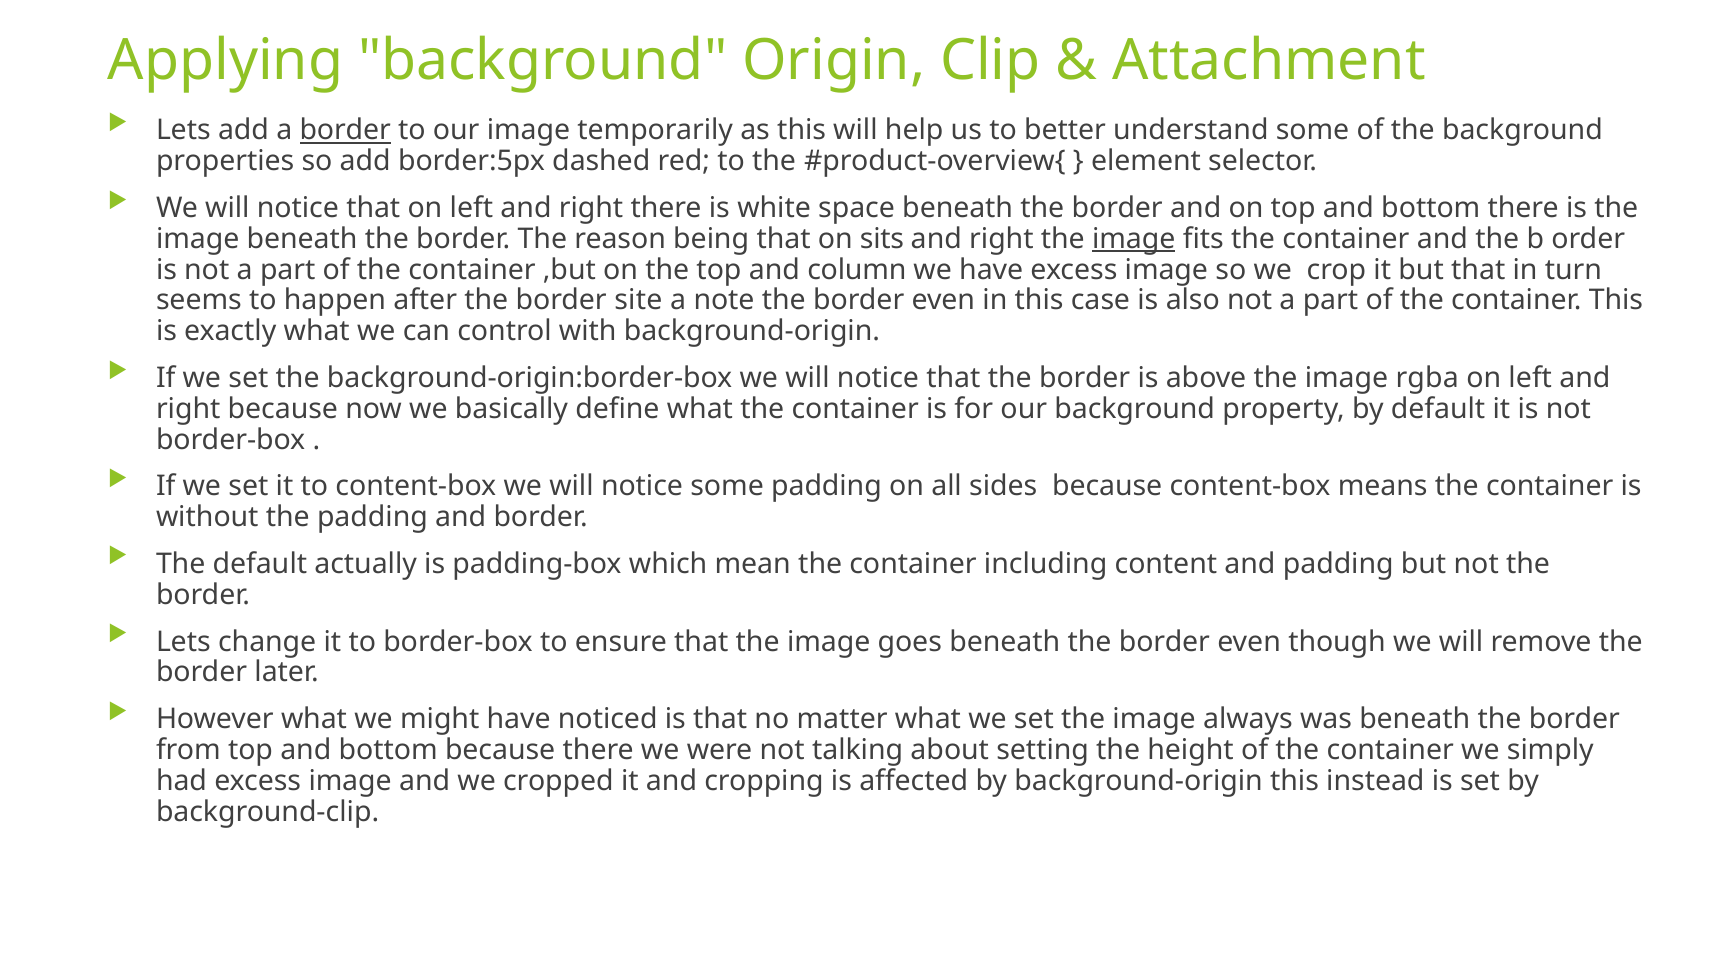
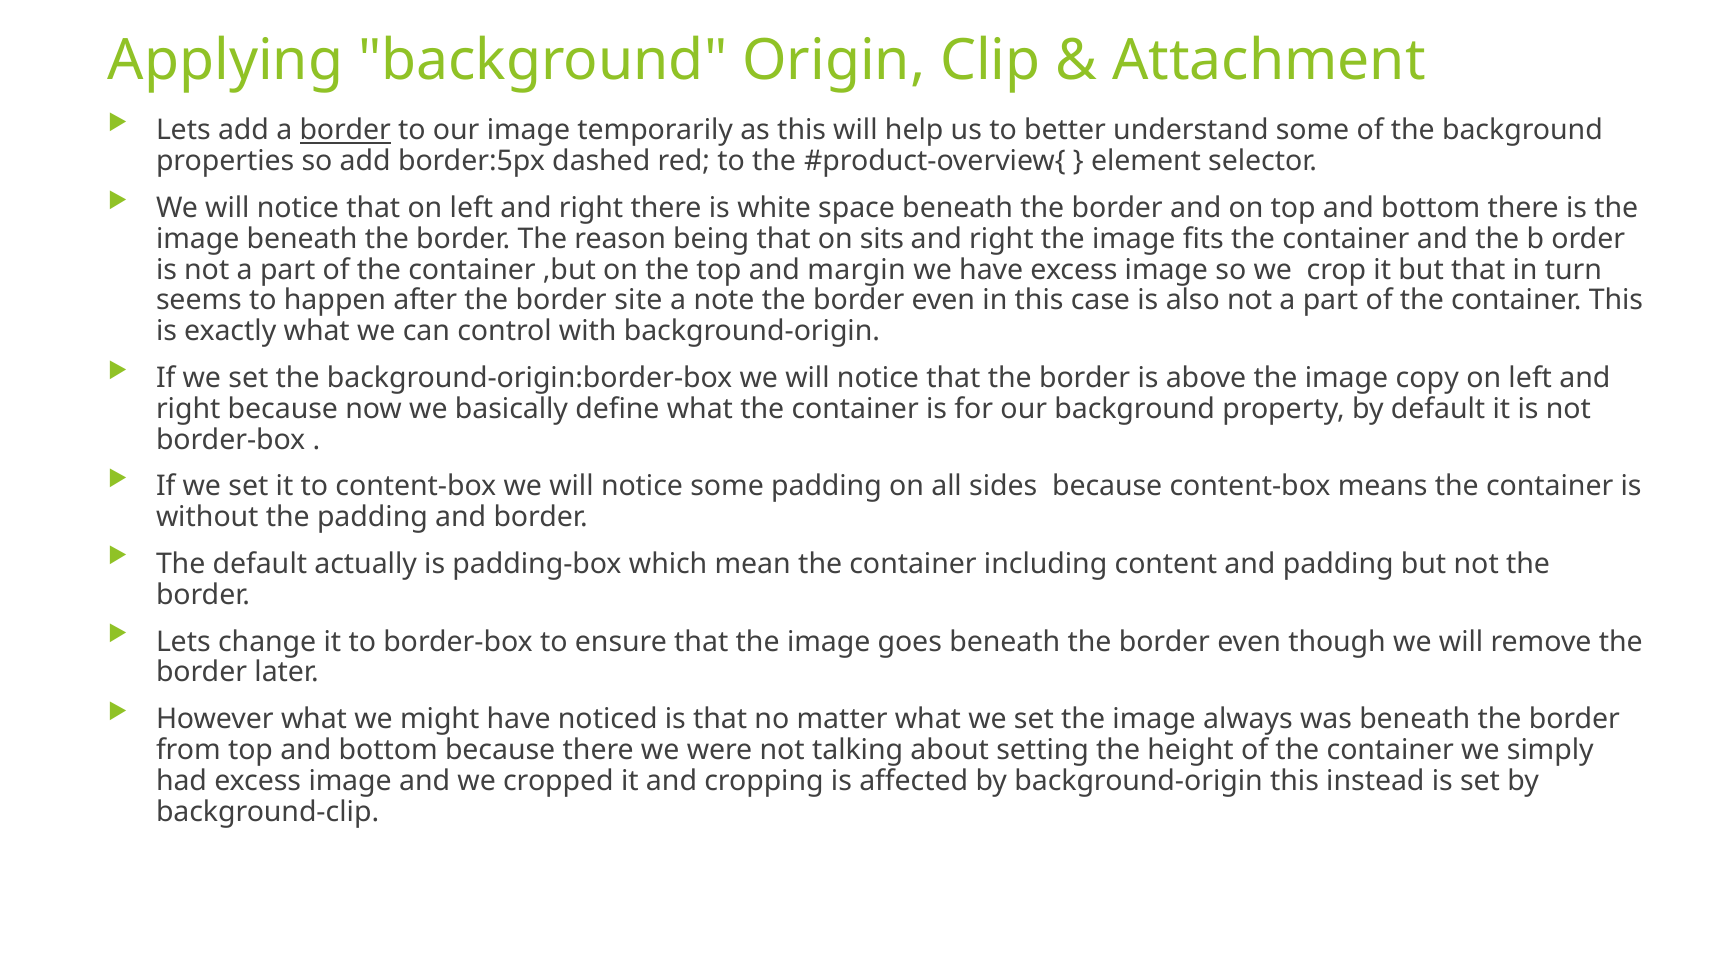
image at (1134, 239) underline: present -> none
column: column -> margin
rgba: rgba -> copy
